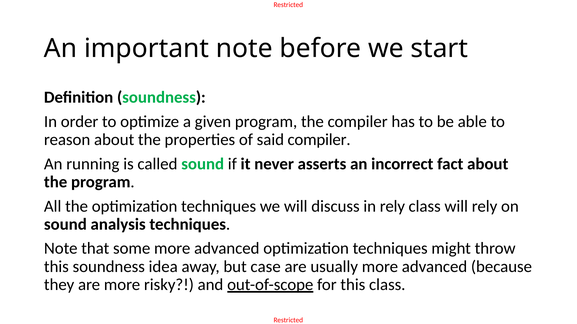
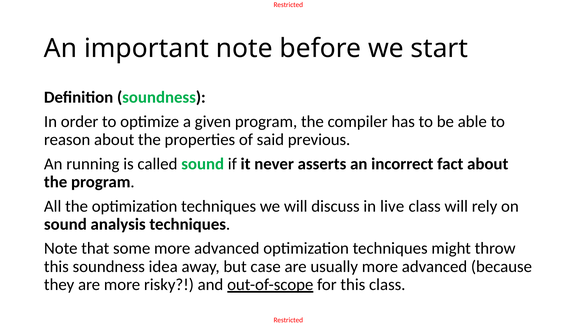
said compiler: compiler -> previous
in rely: rely -> live
